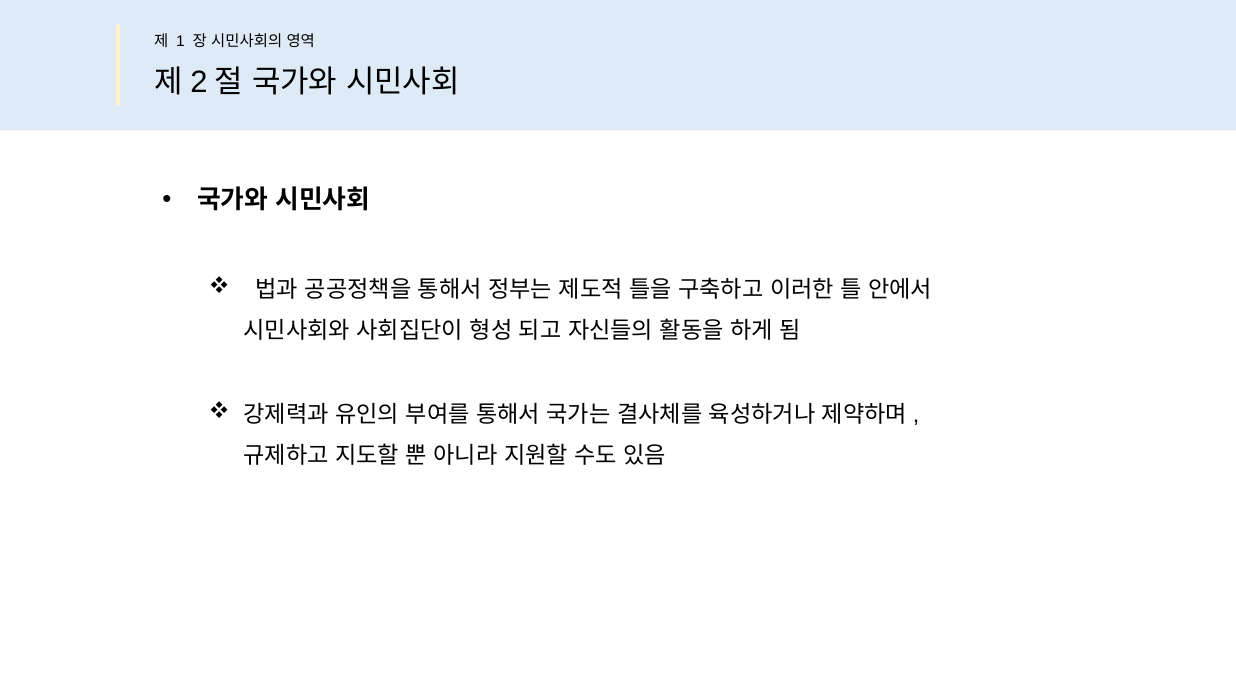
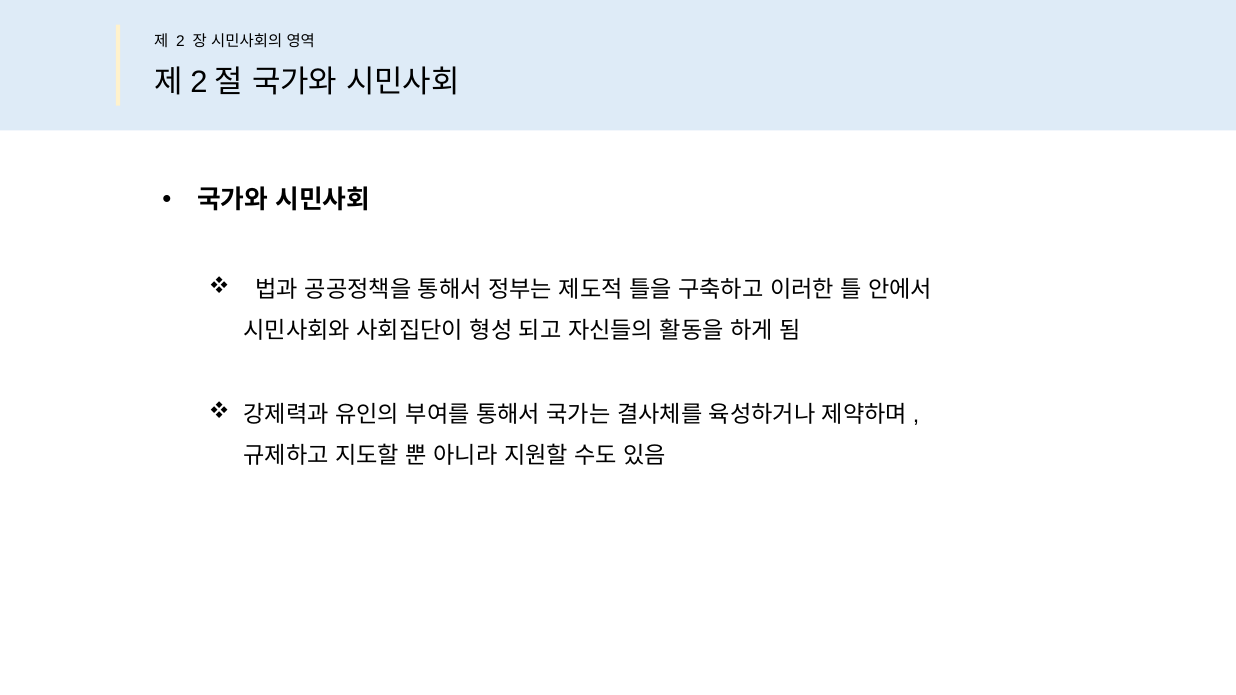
1: 1 -> 2
